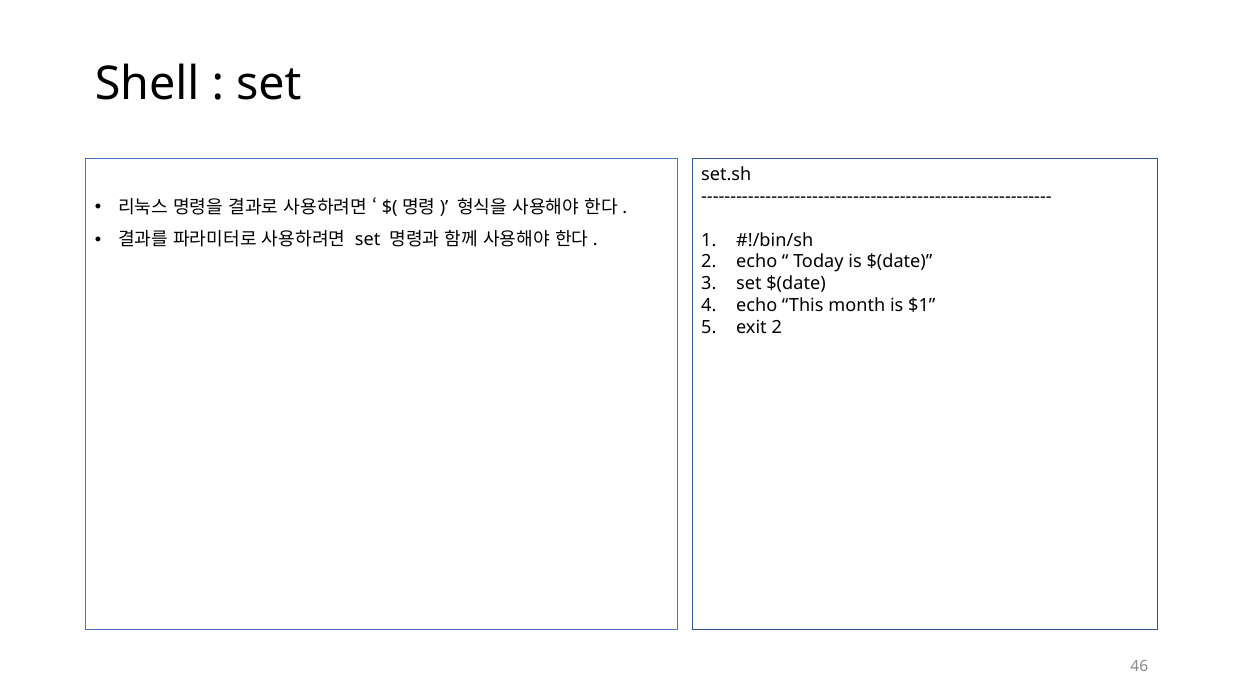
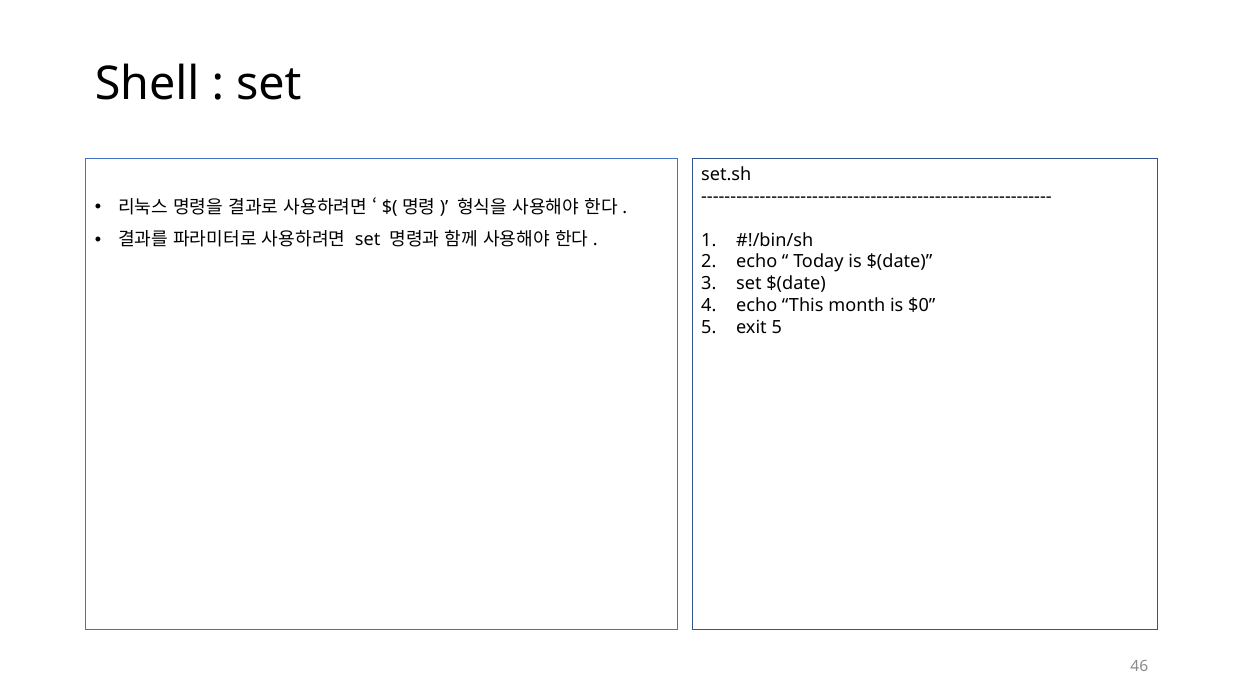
$1: $1 -> $0
exit 2: 2 -> 5
